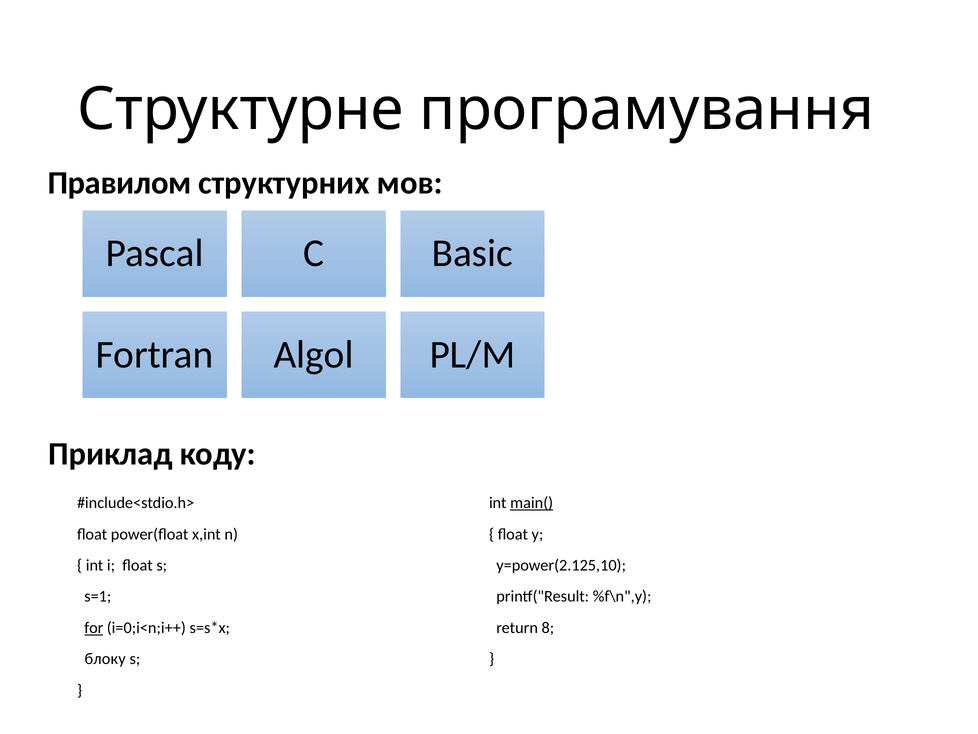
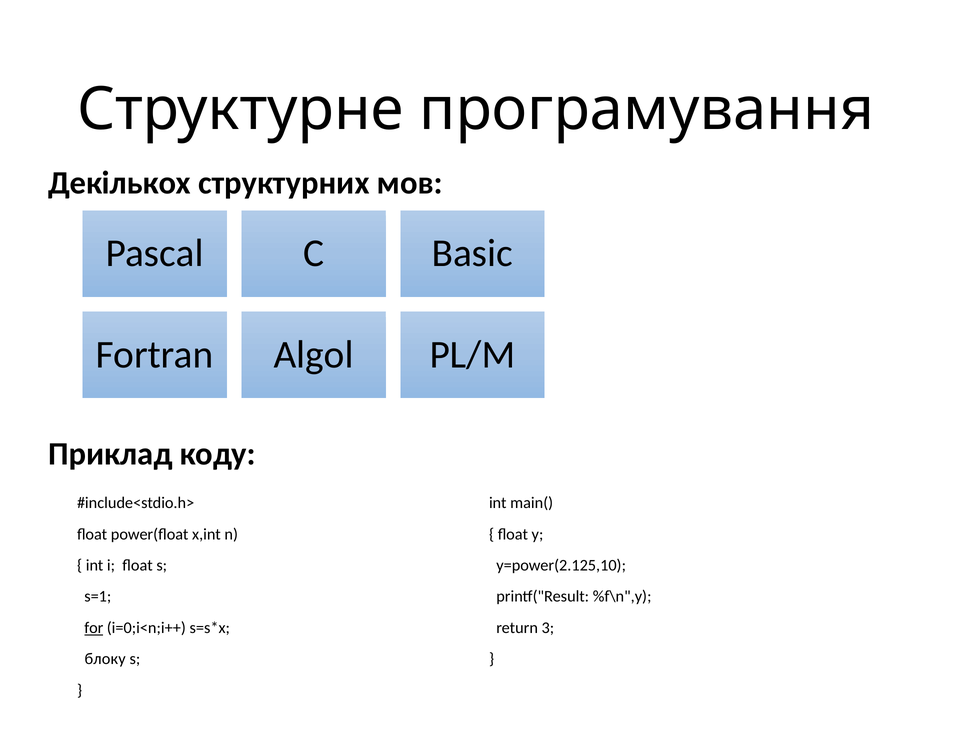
Правилом: Правилом -> Декількох
main( underline: present -> none
8: 8 -> 3
